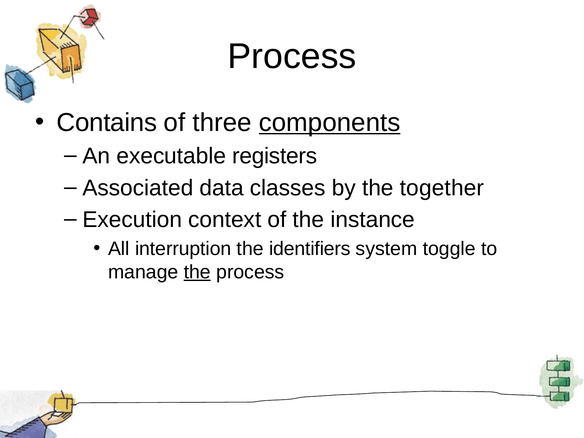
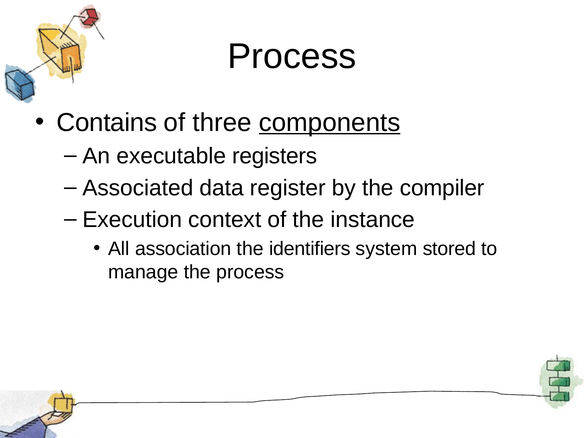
classes: classes -> register
together: together -> compiler
interruption: interruption -> association
toggle: toggle -> stored
the at (197, 272) underline: present -> none
